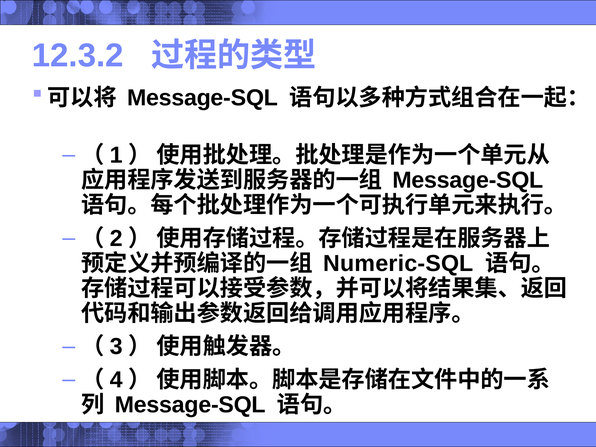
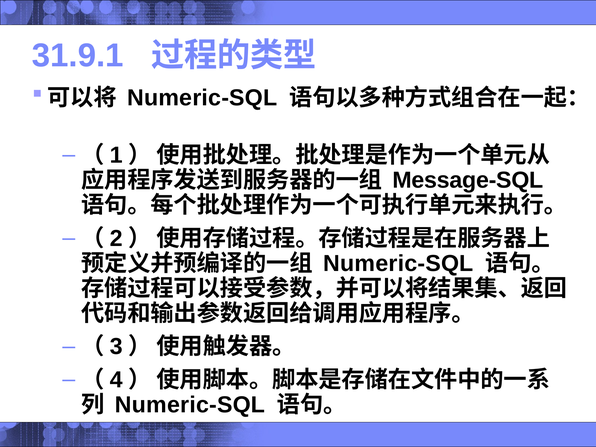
12.3.2: 12.3.2 -> 31.9.1
Message-SQL at (202, 98): Message-SQL -> Numeric-SQL
Message-SQL at (190, 405): Message-SQL -> Numeric-SQL
